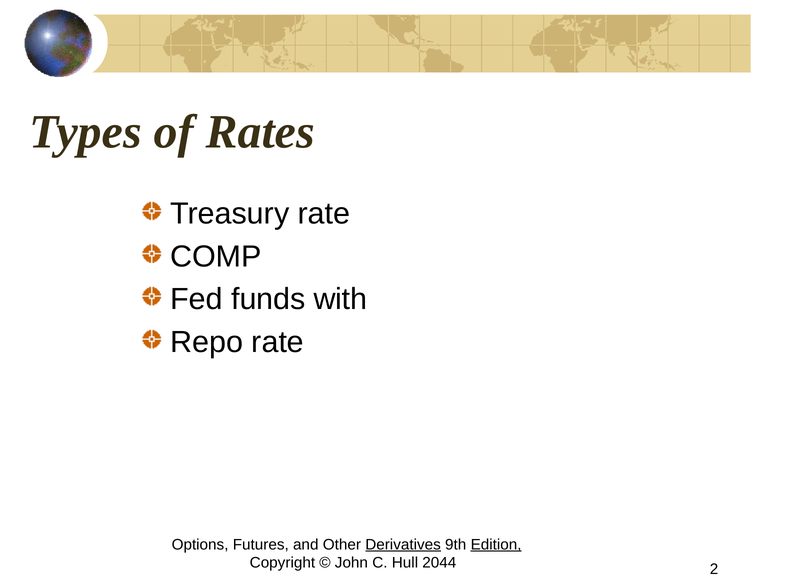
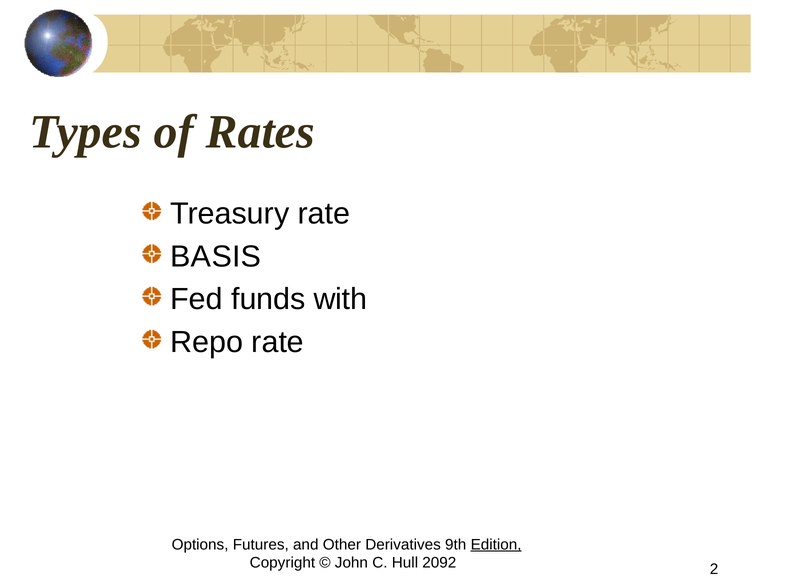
COMP: COMP -> BASIS
Derivatives underline: present -> none
2044: 2044 -> 2092
